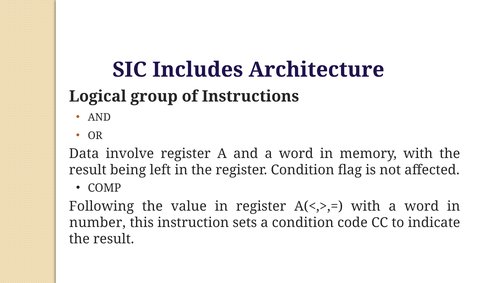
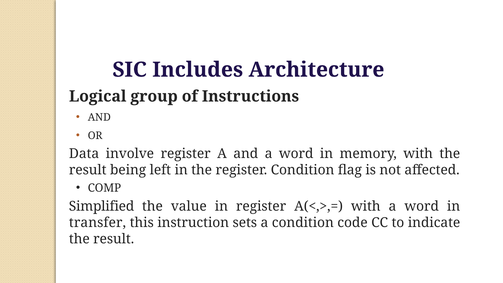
Following: Following -> Simplified
number: number -> transfer
